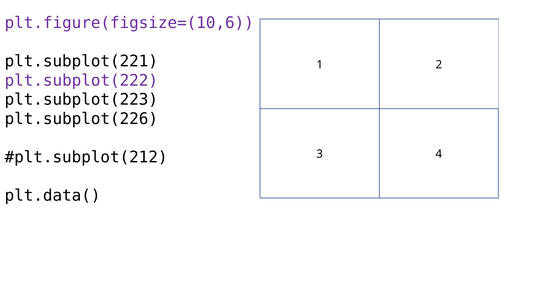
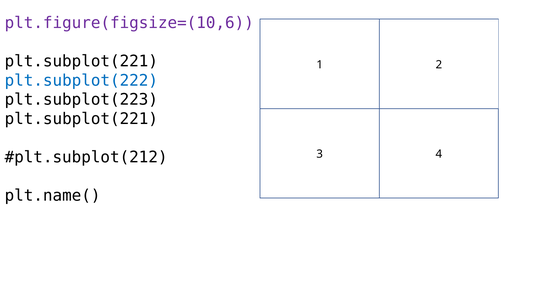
plt.subplot(222 colour: purple -> blue
plt.subplot(226 at (81, 119): plt.subplot(226 -> plt.subplot(221
plt.data(: plt.data( -> plt.name(
